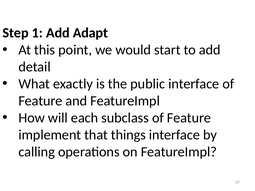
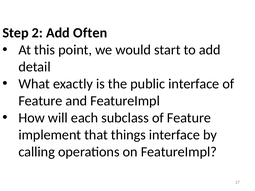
1: 1 -> 2
Adapt: Adapt -> Often
